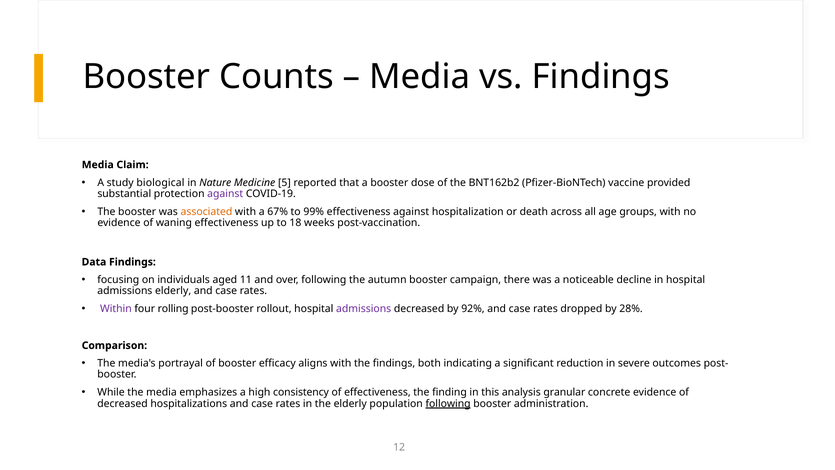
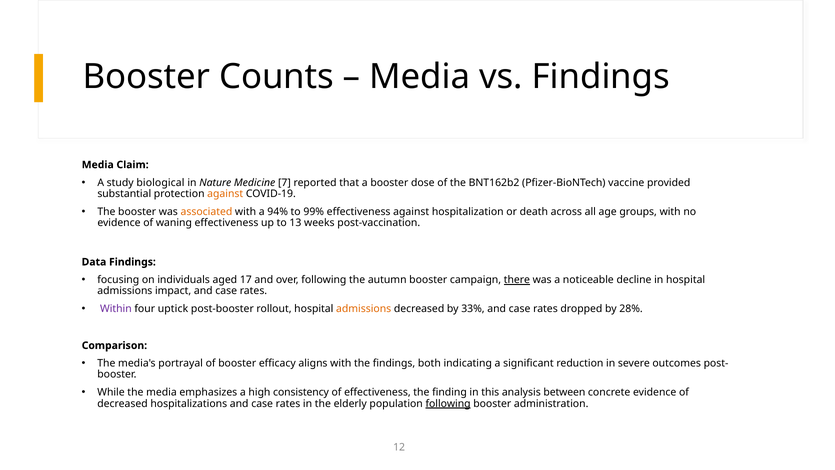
5: 5 -> 7
against at (225, 194) colour: purple -> orange
67%: 67% -> 94%
18: 18 -> 13
11: 11 -> 17
there underline: none -> present
admissions elderly: elderly -> impact
rolling: rolling -> uptick
admissions at (364, 309) colour: purple -> orange
92%: 92% -> 33%
granular: granular -> between
